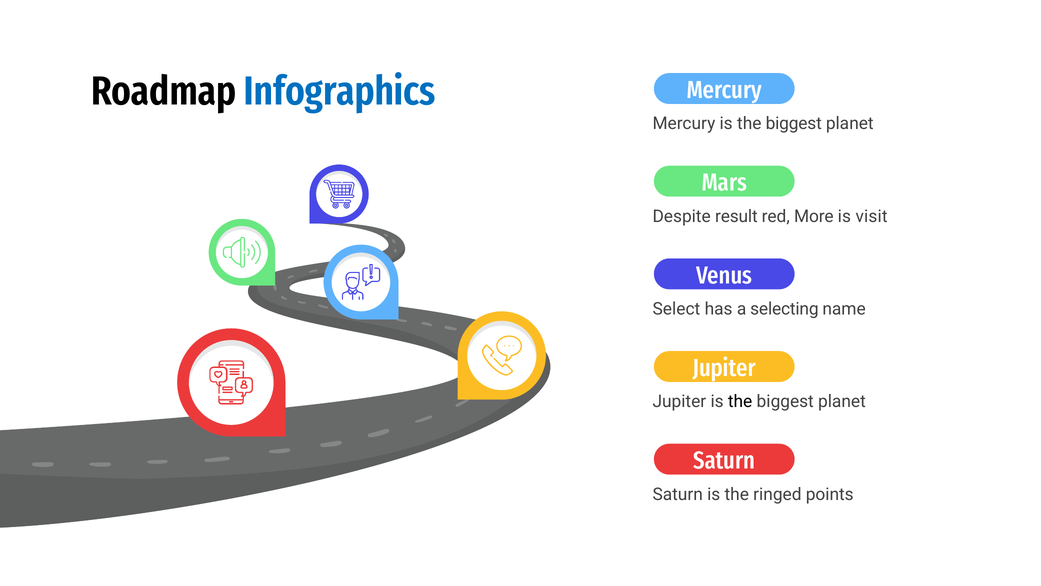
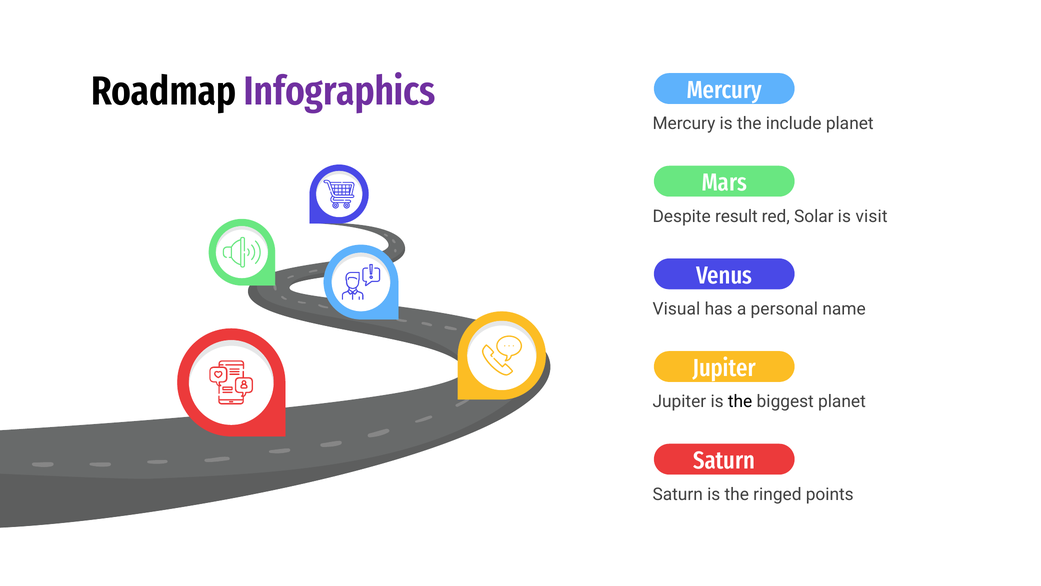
Infographics colour: blue -> purple
Mercury is the biggest: biggest -> include
More: More -> Solar
Select: Select -> Visual
selecting: selecting -> personal
